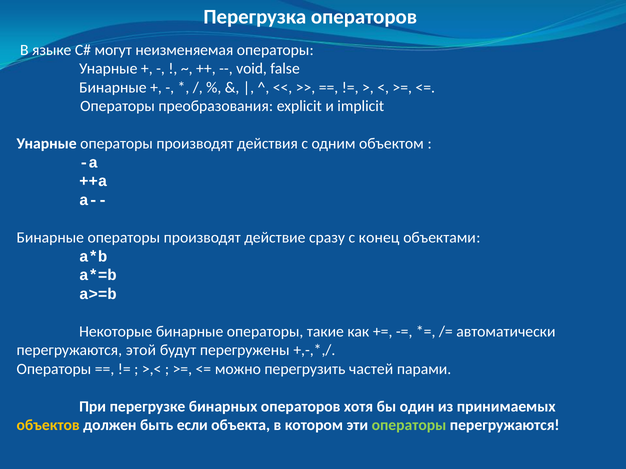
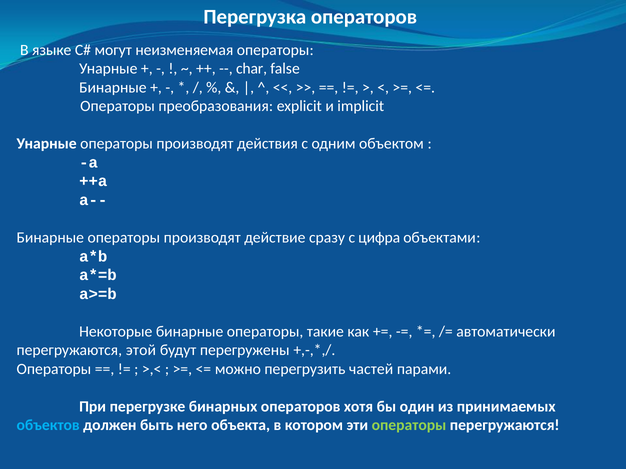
void: void -> char
конец: конец -> цифра
объектов colour: yellow -> light blue
если: если -> него
